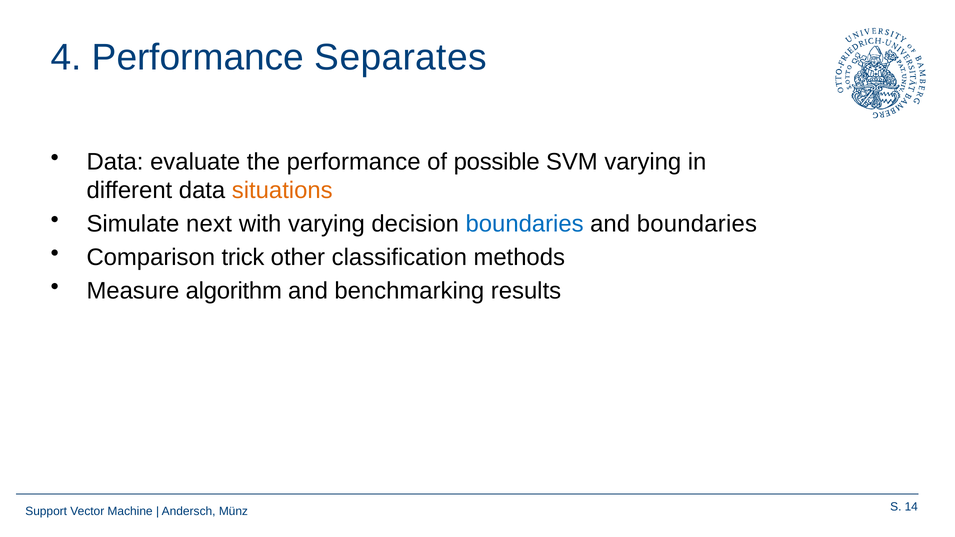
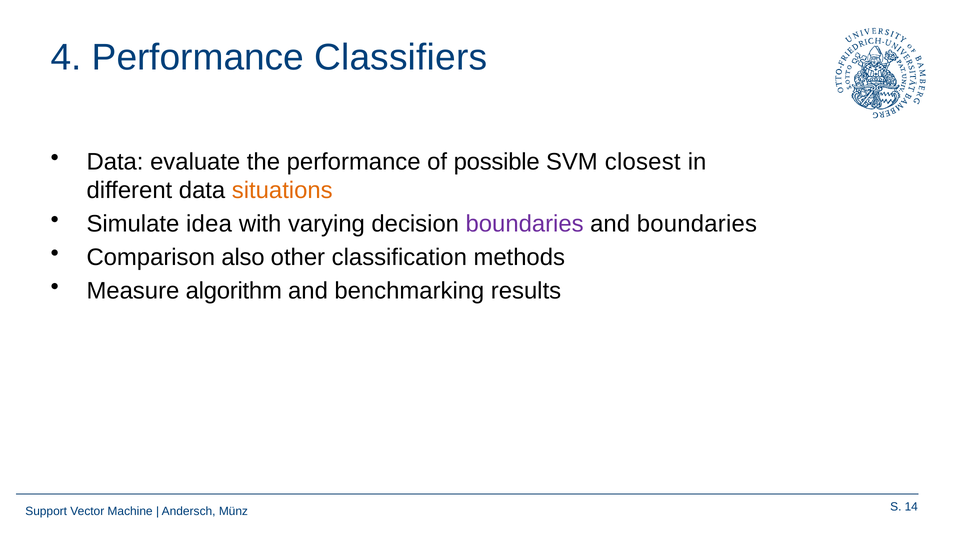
Separates: Separates -> Classifiers
SVM varying: varying -> closest
next: next -> idea
boundaries at (525, 224) colour: blue -> purple
trick: trick -> also
